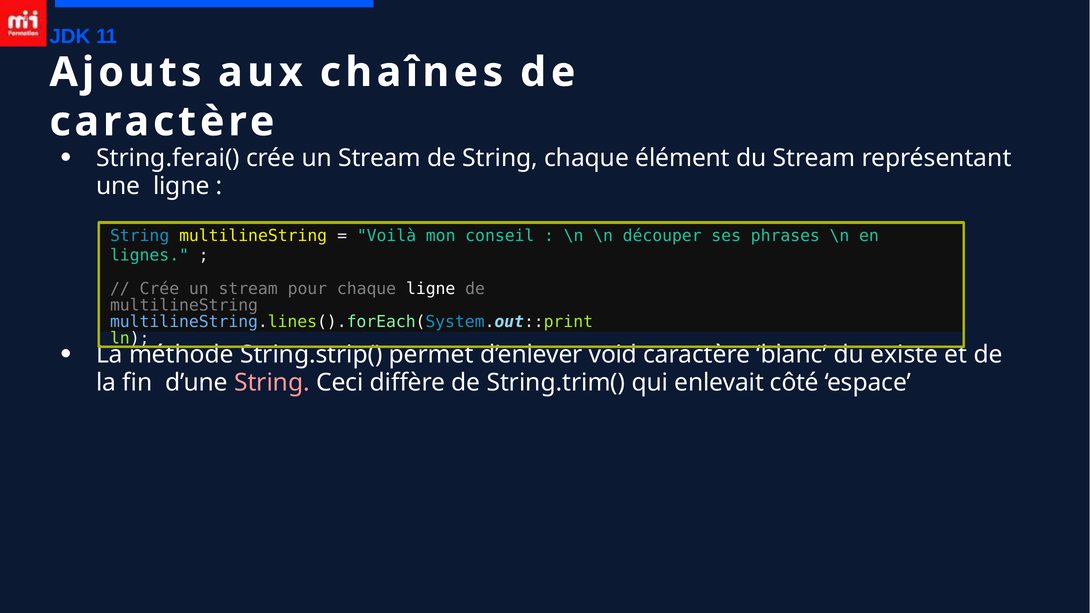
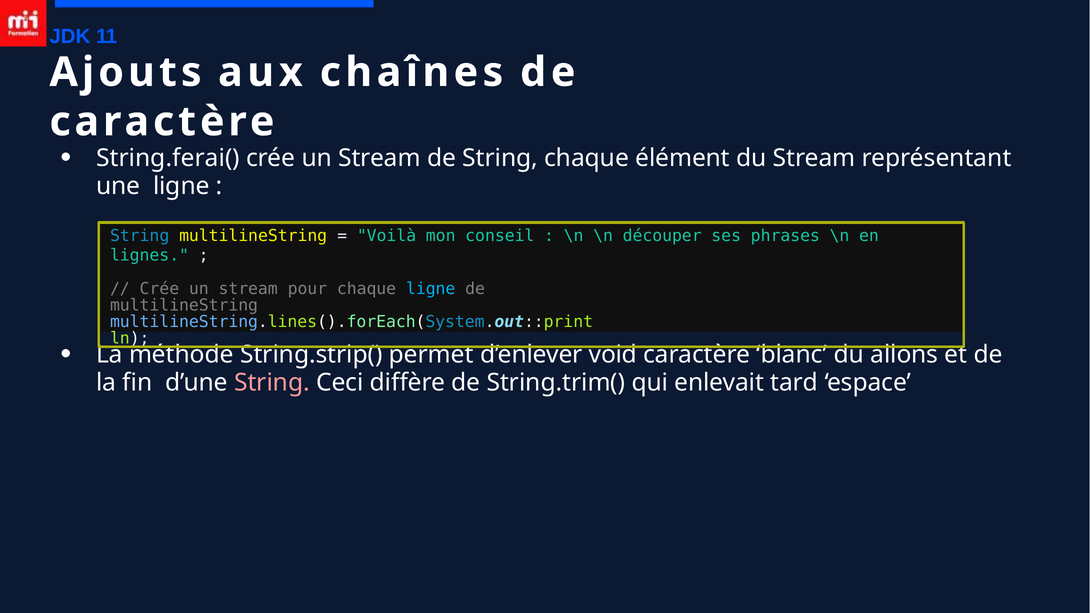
ligne at (431, 289) colour: white -> light blue
existe: existe -> allons
côté: côté -> tard
